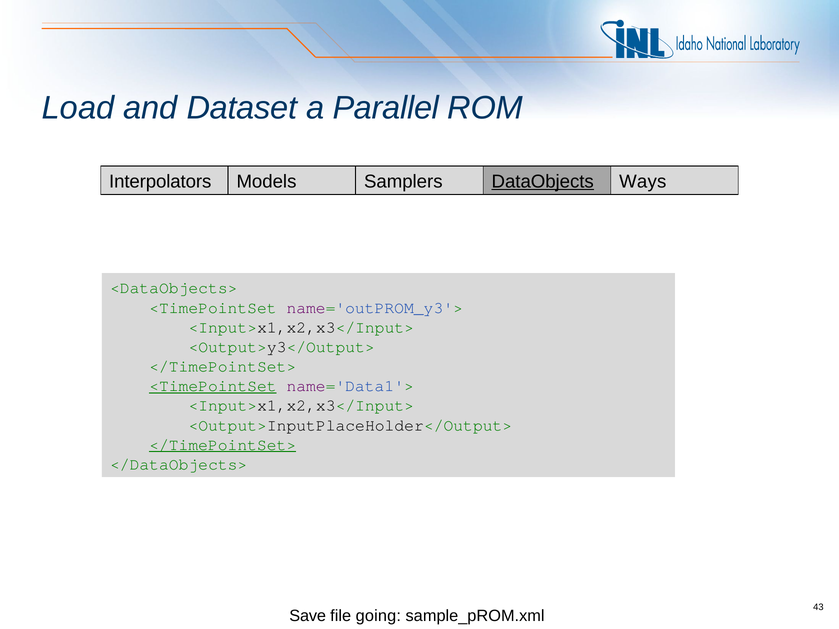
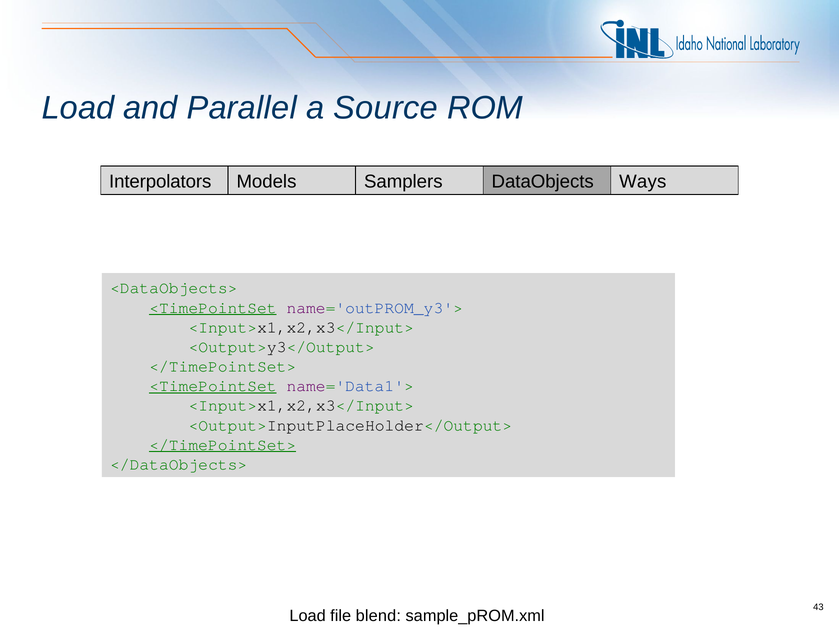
Dataset: Dataset -> Parallel
Parallel: Parallel -> Source
DataObjects underline: present -> none
<TimePointSet at (213, 308) underline: none -> present
Save at (308, 616): Save -> Load
going: going -> blend
